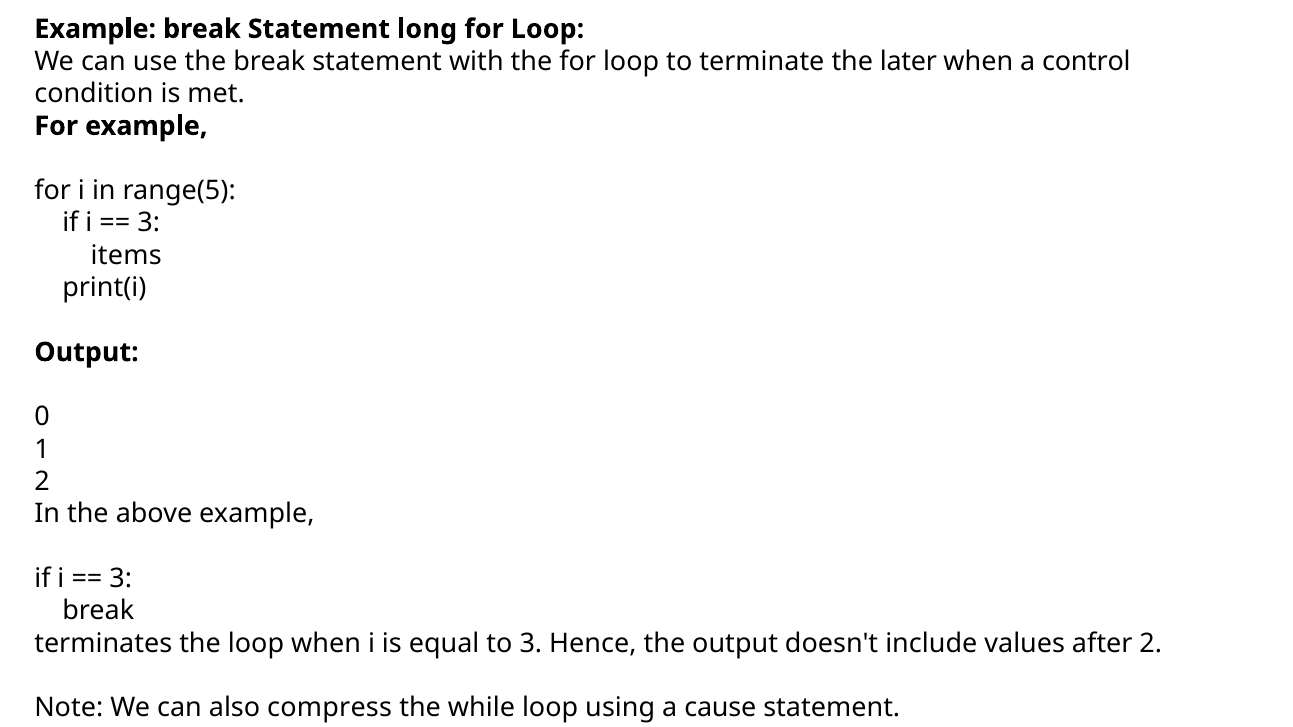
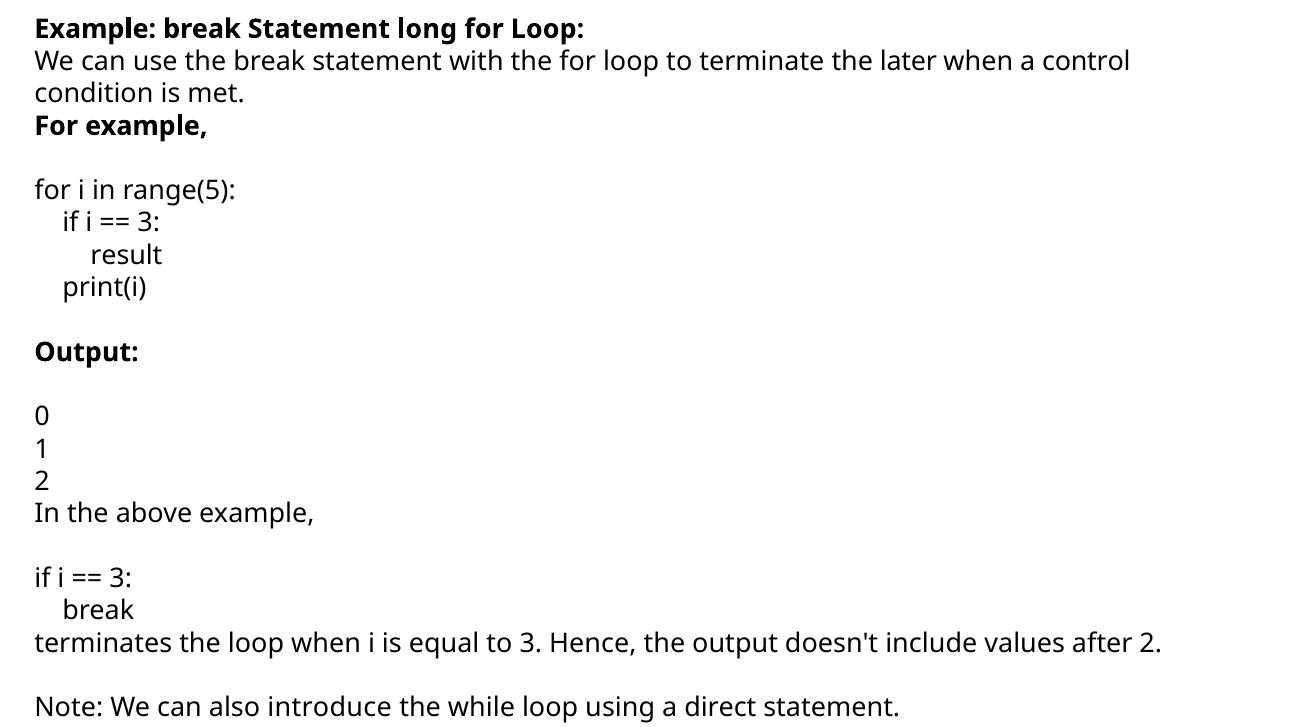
items: items -> result
compress: compress -> introduce
cause: cause -> direct
